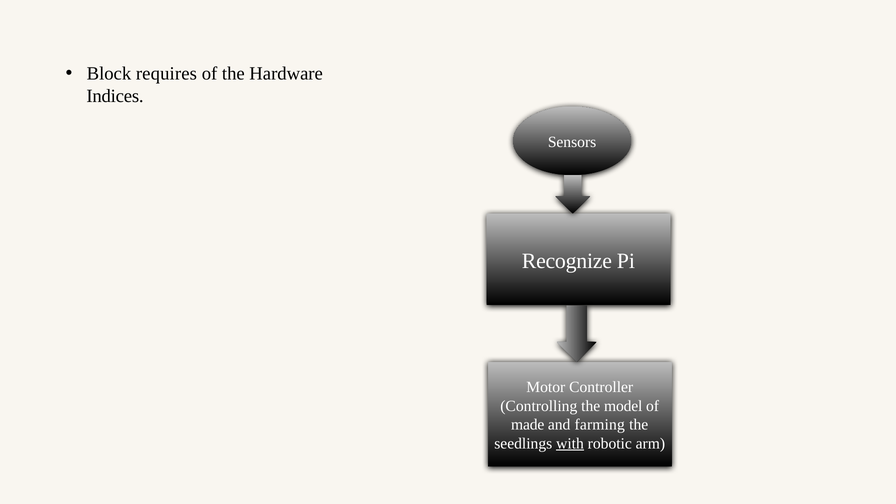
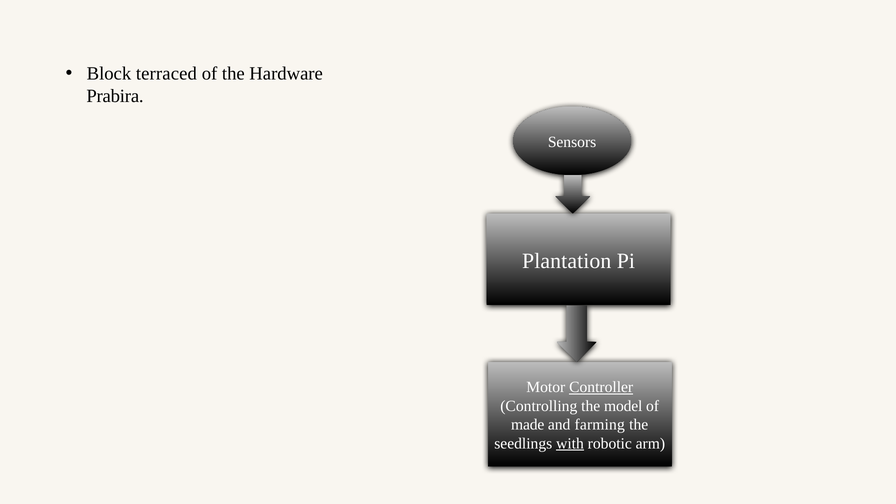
requires: requires -> terraced
Indices: Indices -> Prabira
Recognize: Recognize -> Plantation
Controller underline: none -> present
